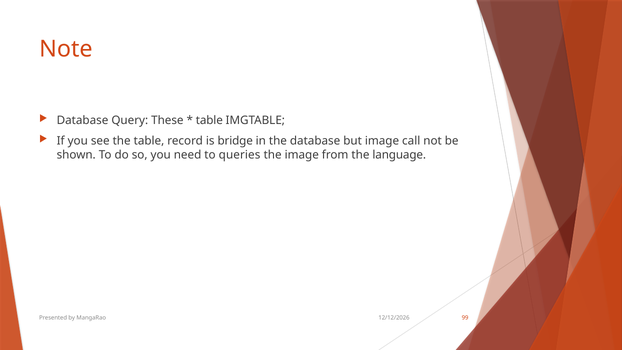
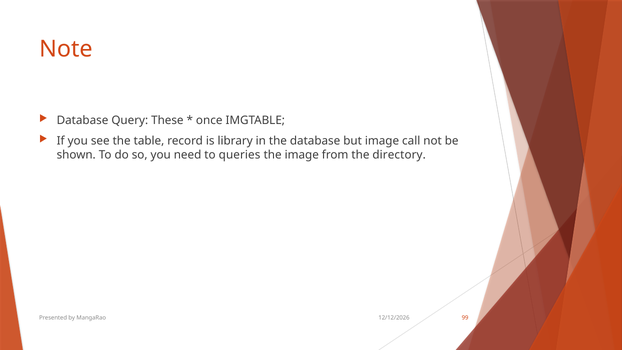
table at (209, 120): table -> once
bridge: bridge -> library
language: language -> directory
